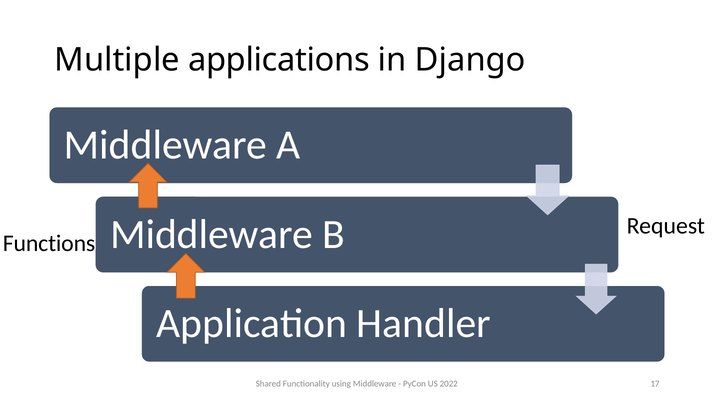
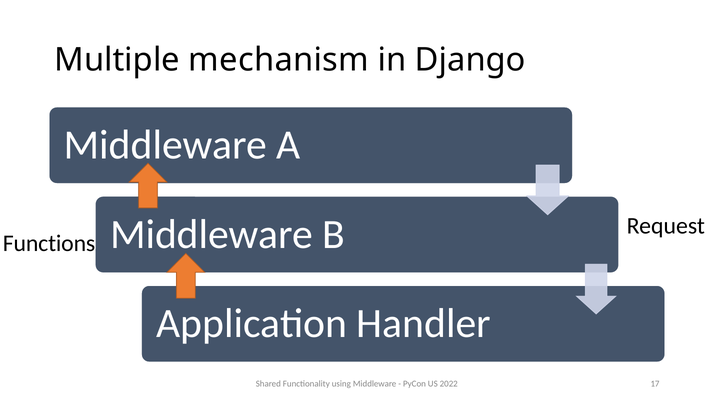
applications: applications -> mechanism
